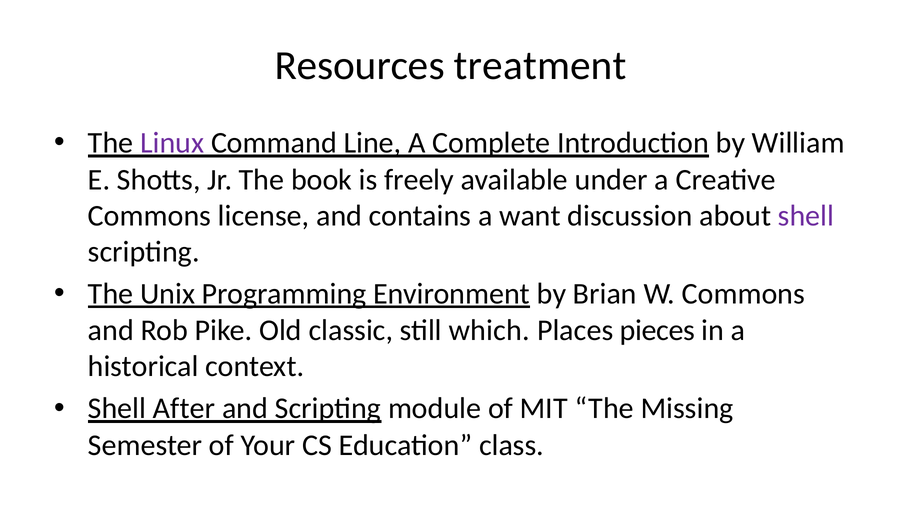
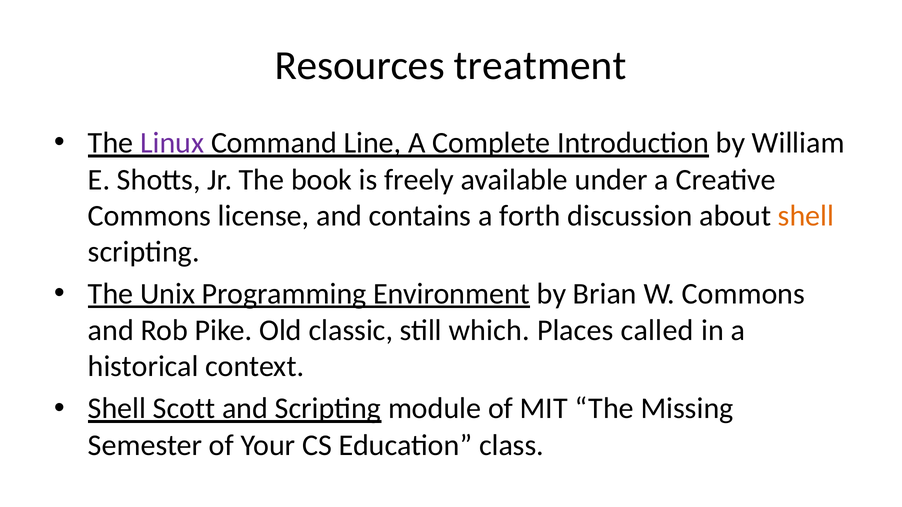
want: want -> forth
shell at (806, 216) colour: purple -> orange
pieces: pieces -> called
After: After -> Scott
